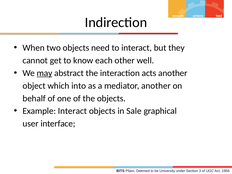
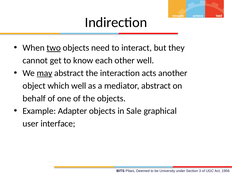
two underline: none -> present
which into: into -> well
mediator another: another -> abstract
Example Interact: Interact -> Adapter
